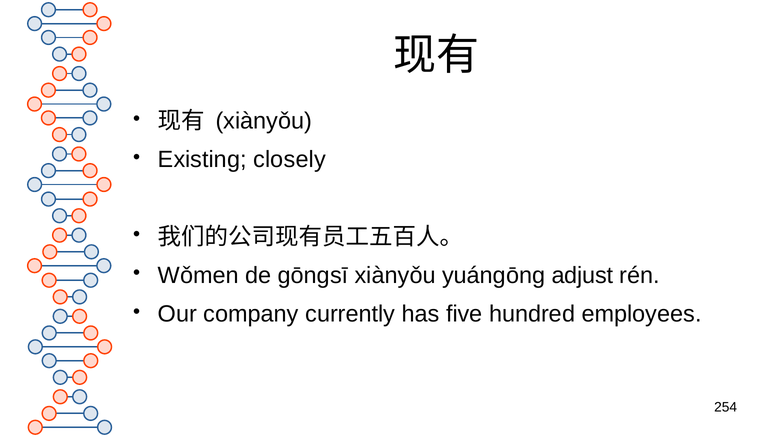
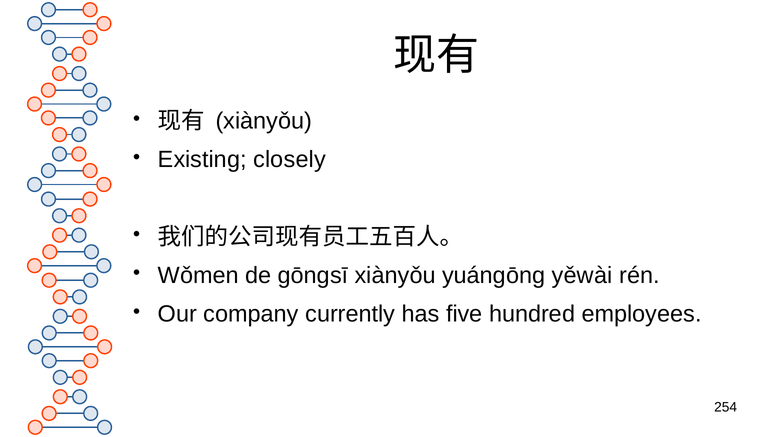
adjust: adjust -> yěwài
